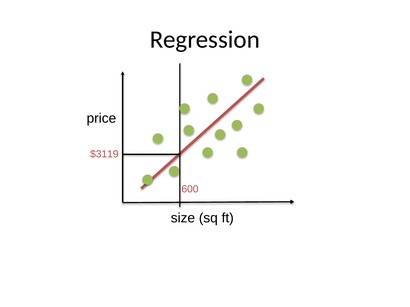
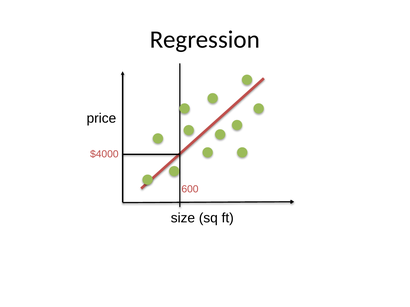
$3119: $3119 -> $4000
